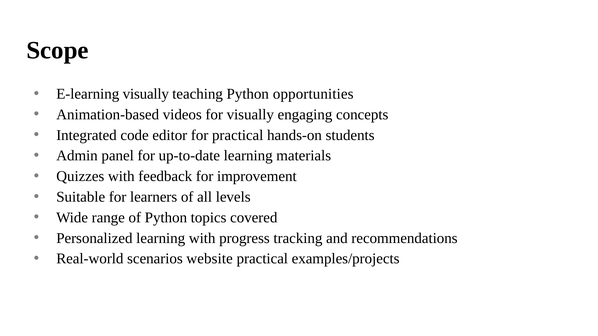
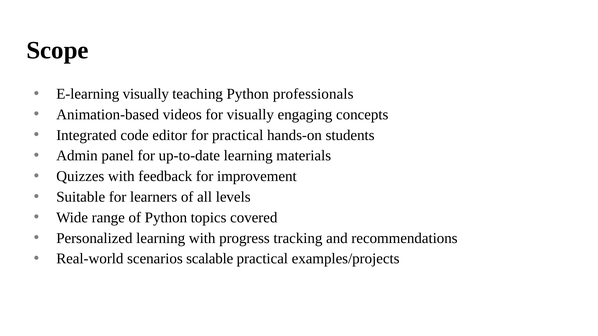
opportunities: opportunities -> professionals
website: website -> scalable
